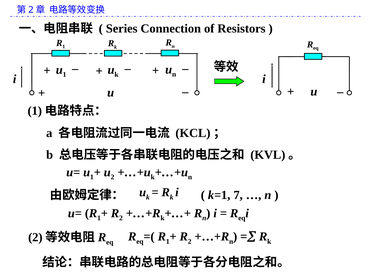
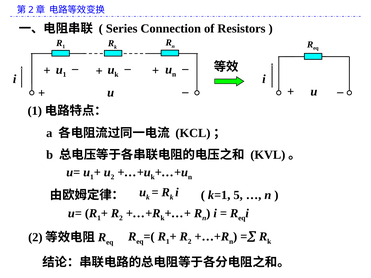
7: 7 -> 5
